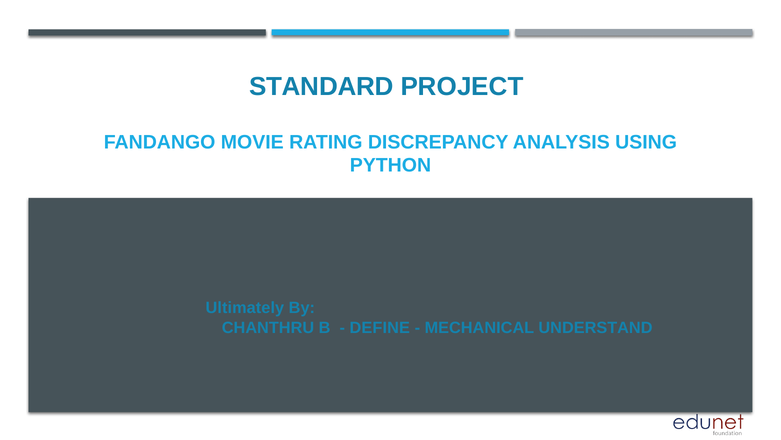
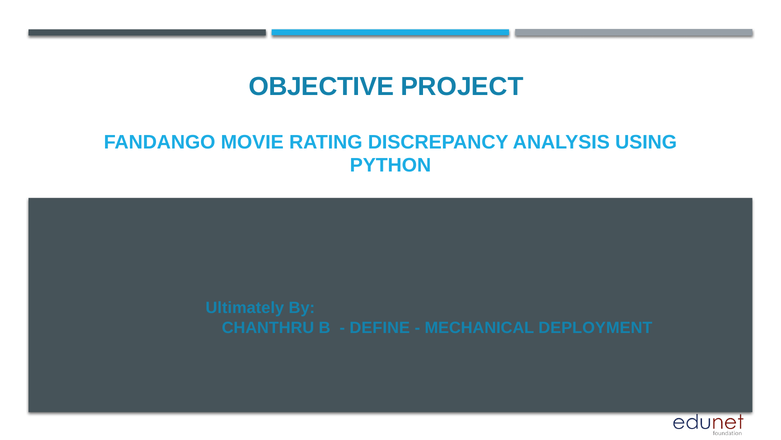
STANDARD: STANDARD -> OBJECTIVE
UNDERSTAND: UNDERSTAND -> DEPLOYMENT
